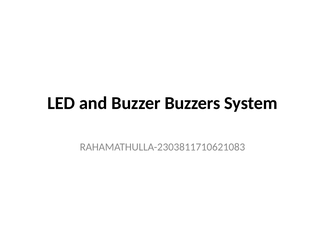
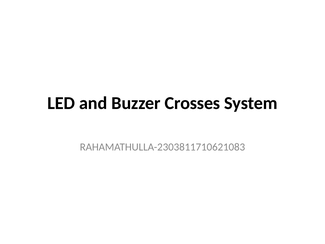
Buzzers: Buzzers -> Crosses
